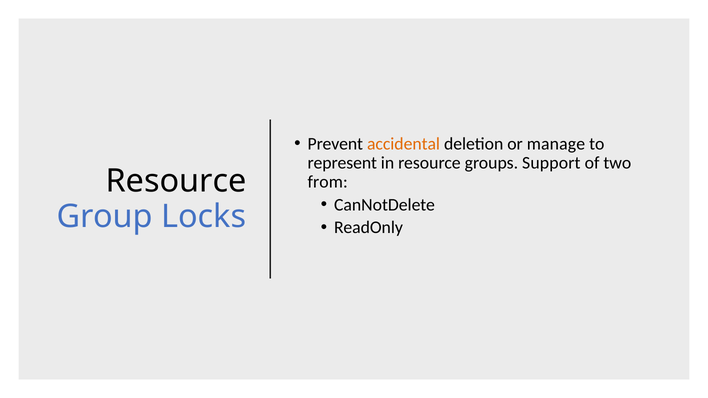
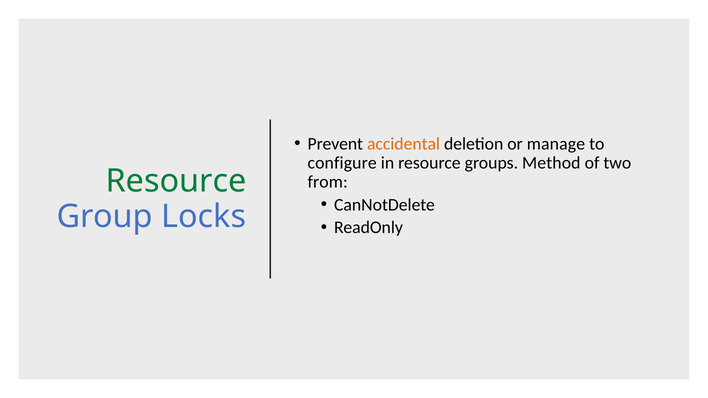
represent: represent -> configure
Support: Support -> Method
Resource at (176, 181) colour: black -> green
